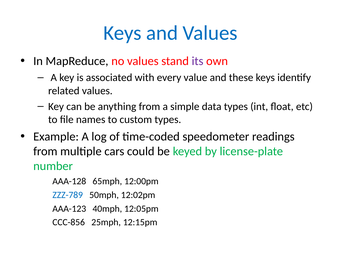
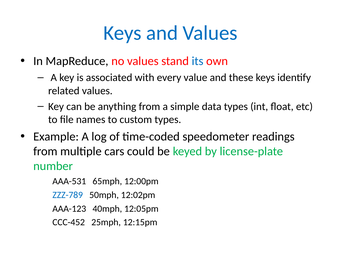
its colour: purple -> blue
AAA-128: AAA-128 -> AAA-531
CCC-856: CCC-856 -> CCC-452
